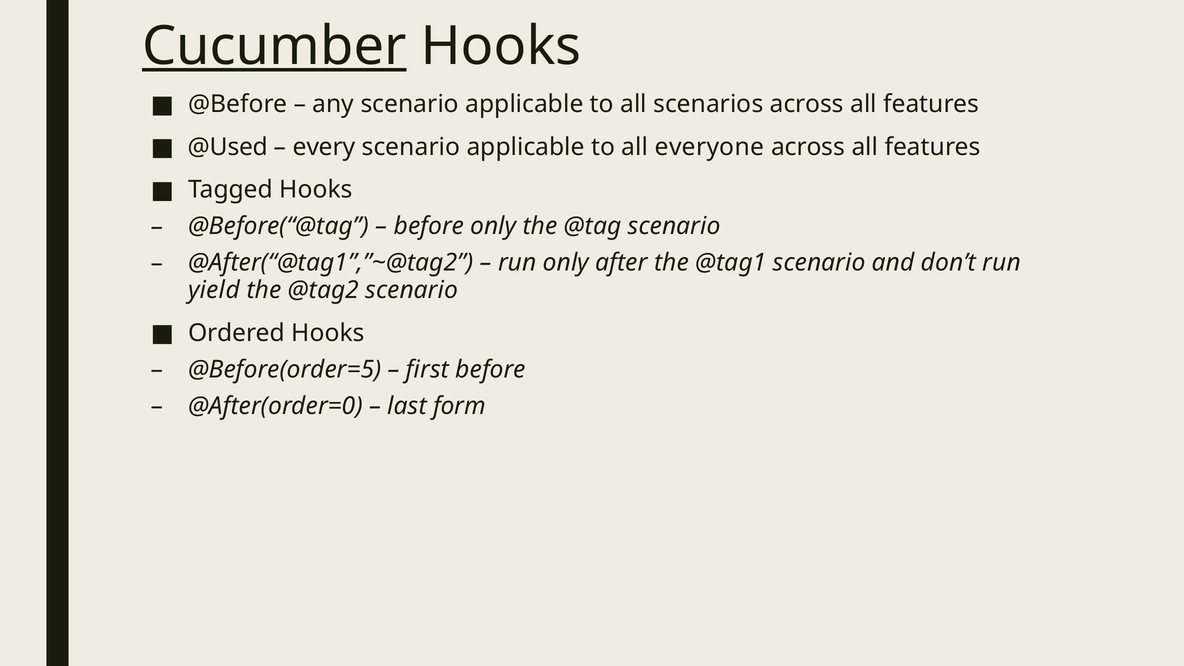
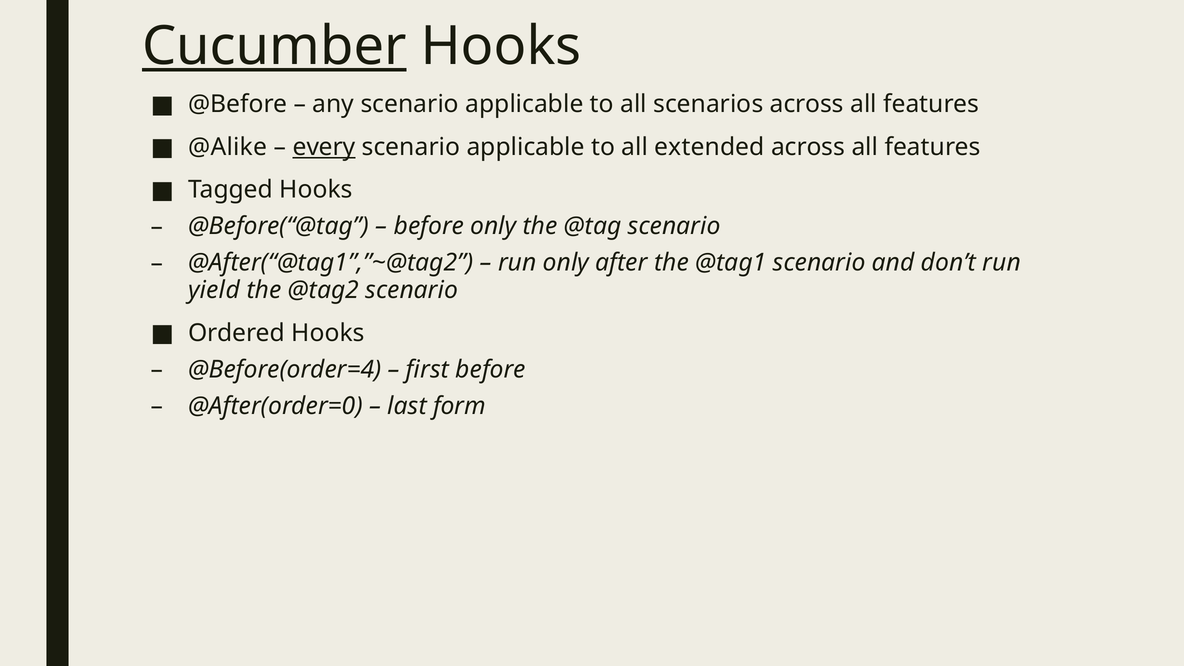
@Used: @Used -> @Alike
every underline: none -> present
everyone: everyone -> extended
@Before(order=5: @Before(order=5 -> @Before(order=4
